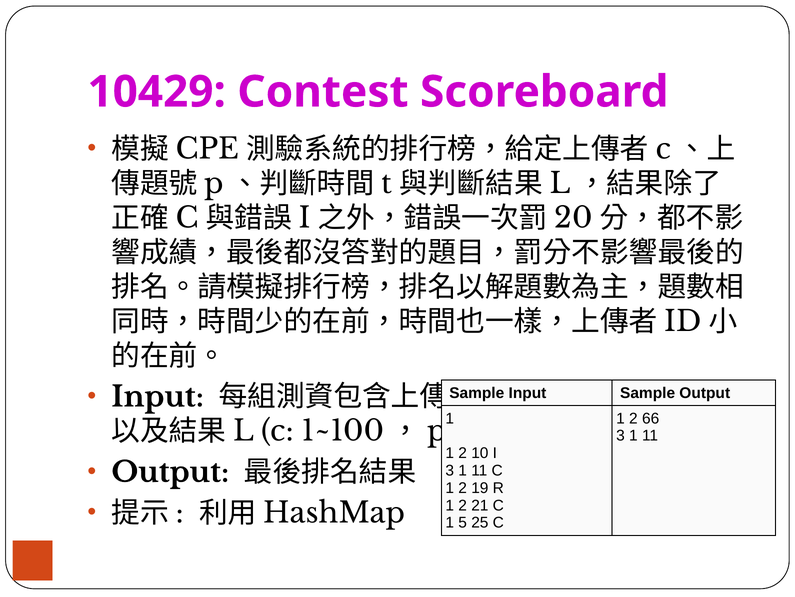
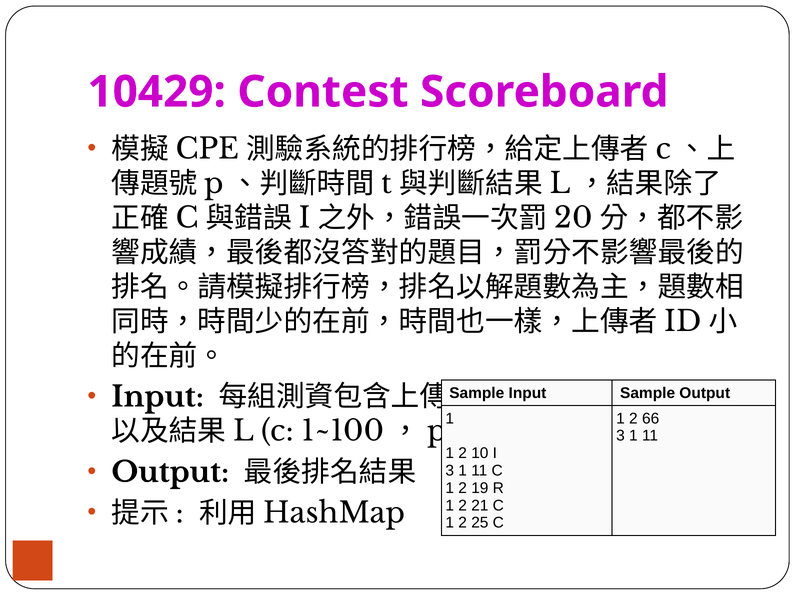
5 at (463, 522): 5 -> 2
